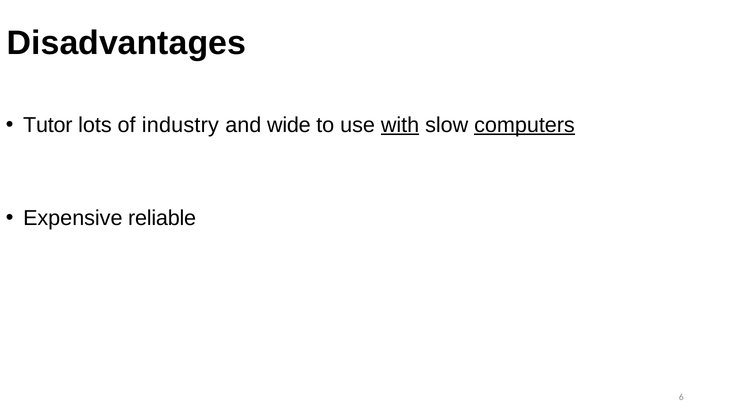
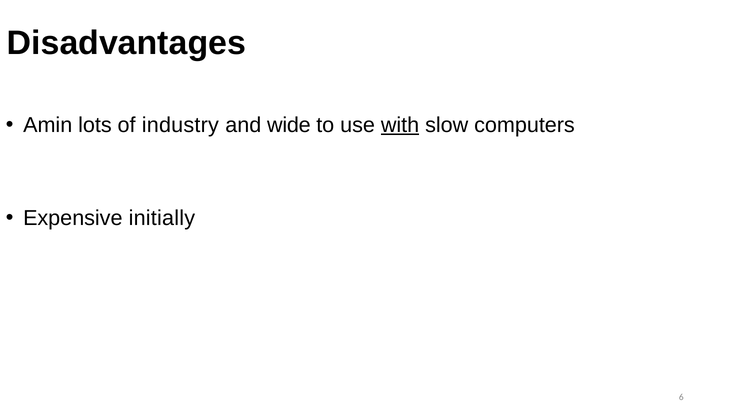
Tutor: Tutor -> Amin
computers underline: present -> none
reliable: reliable -> initially
